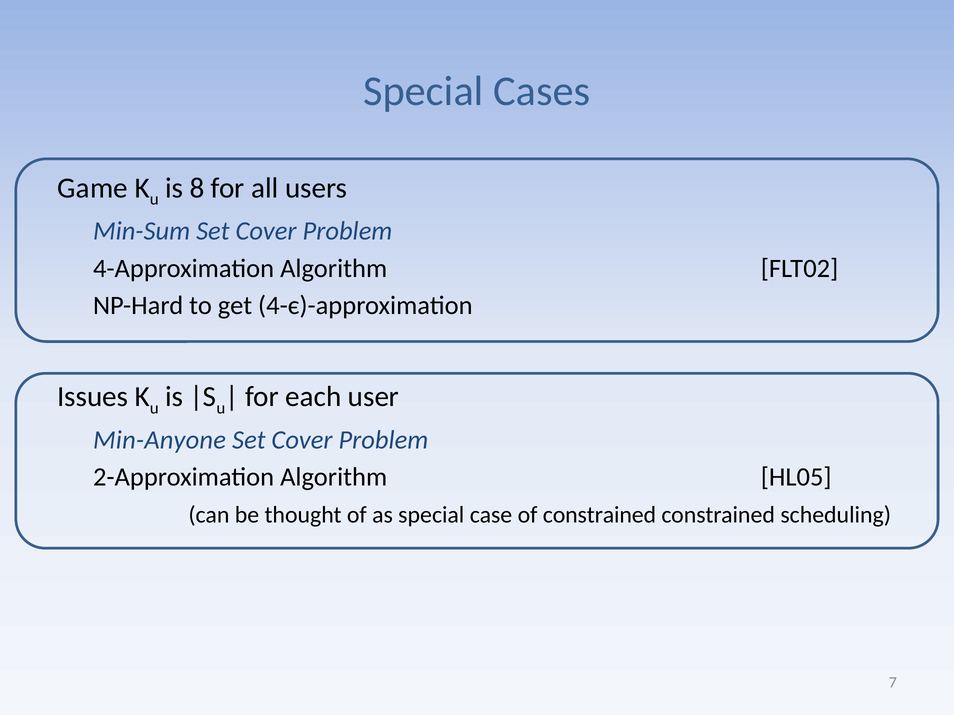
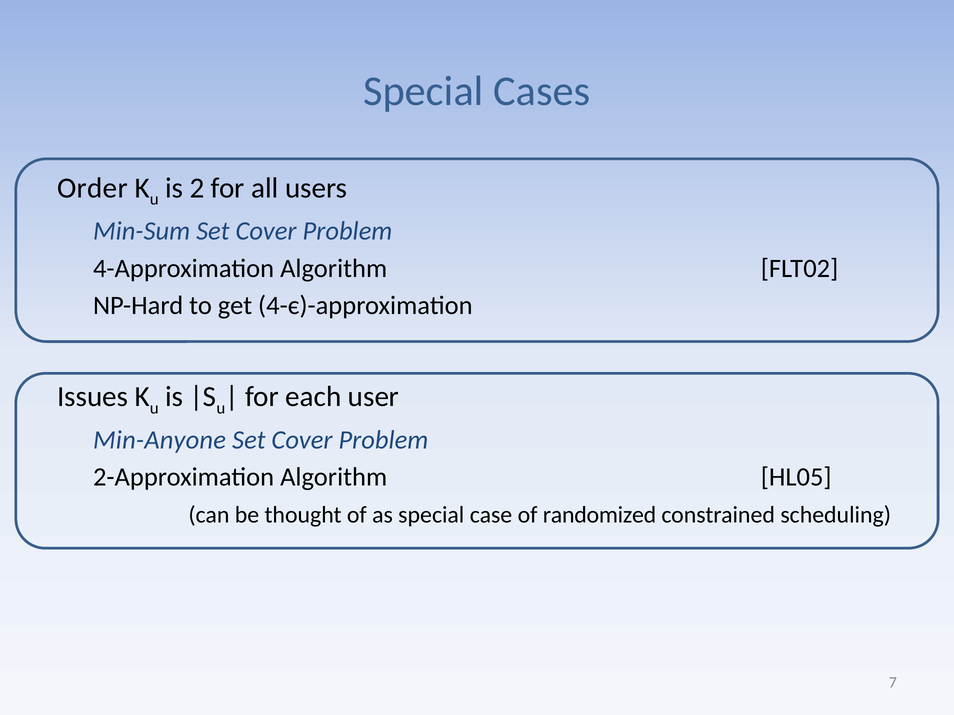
Game: Game -> Order
8: 8 -> 2
of constrained: constrained -> randomized
